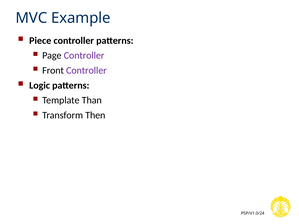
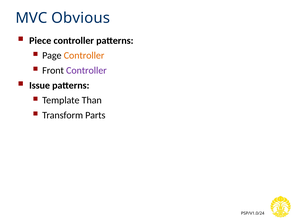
Example: Example -> Obvious
Controller at (84, 56) colour: purple -> orange
Logic: Logic -> Issue
Then: Then -> Parts
